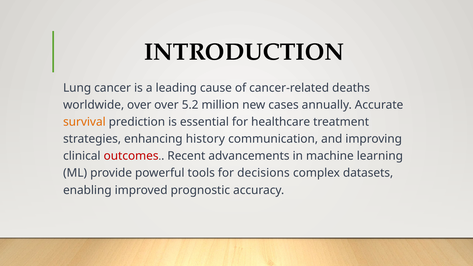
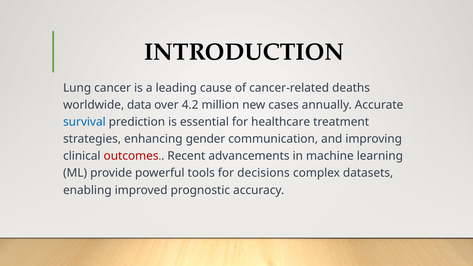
worldwide over: over -> data
5.2: 5.2 -> 4.2
survival colour: orange -> blue
history: history -> gender
